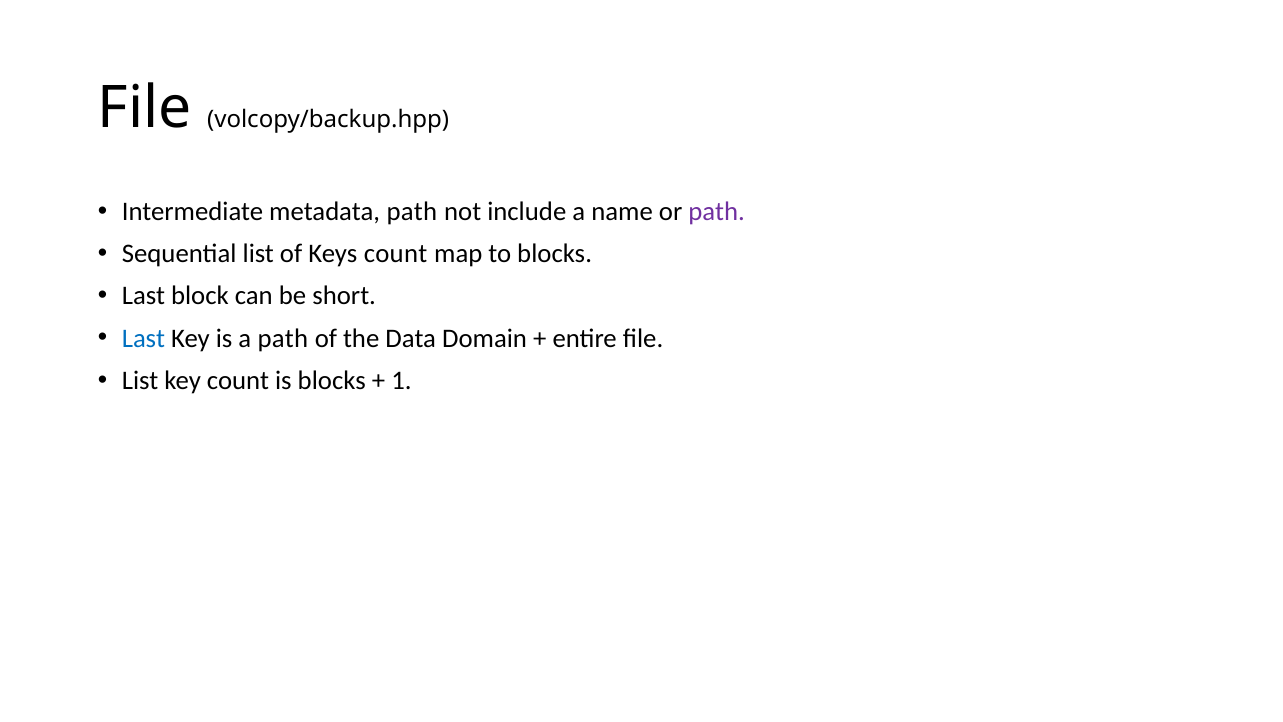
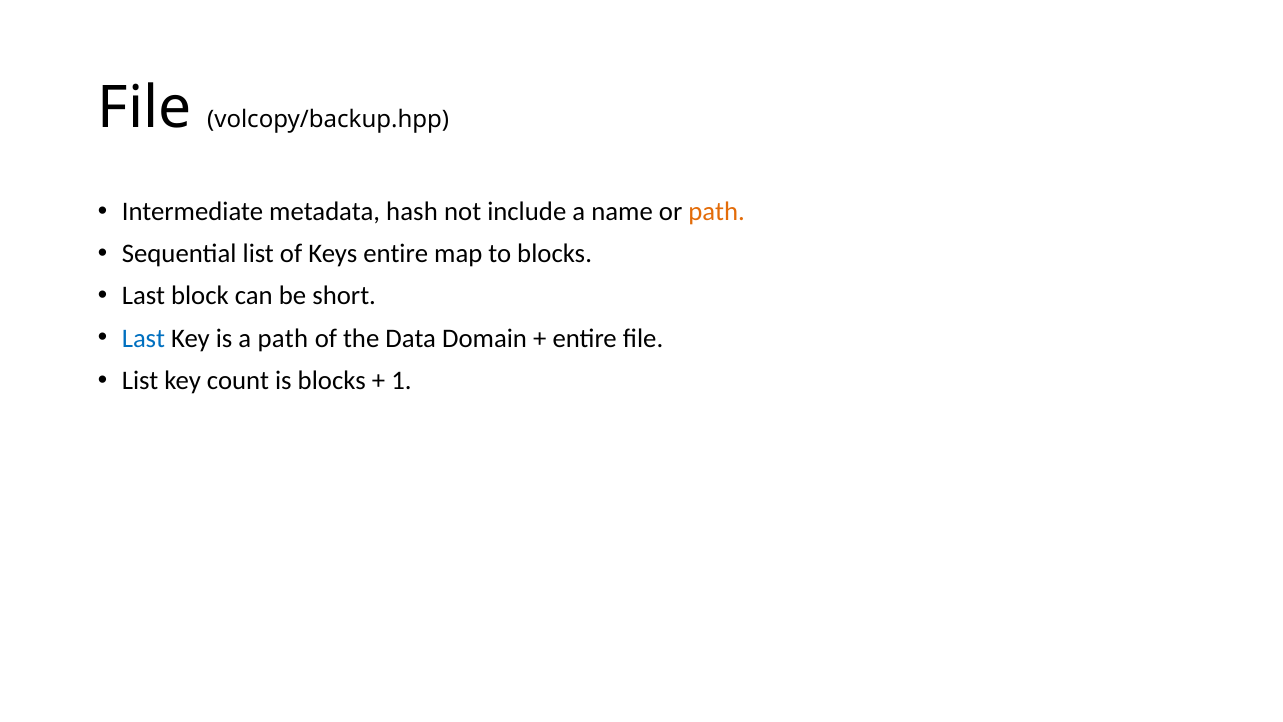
metadata path: path -> hash
path at (717, 211) colour: purple -> orange
Keys count: count -> entire
